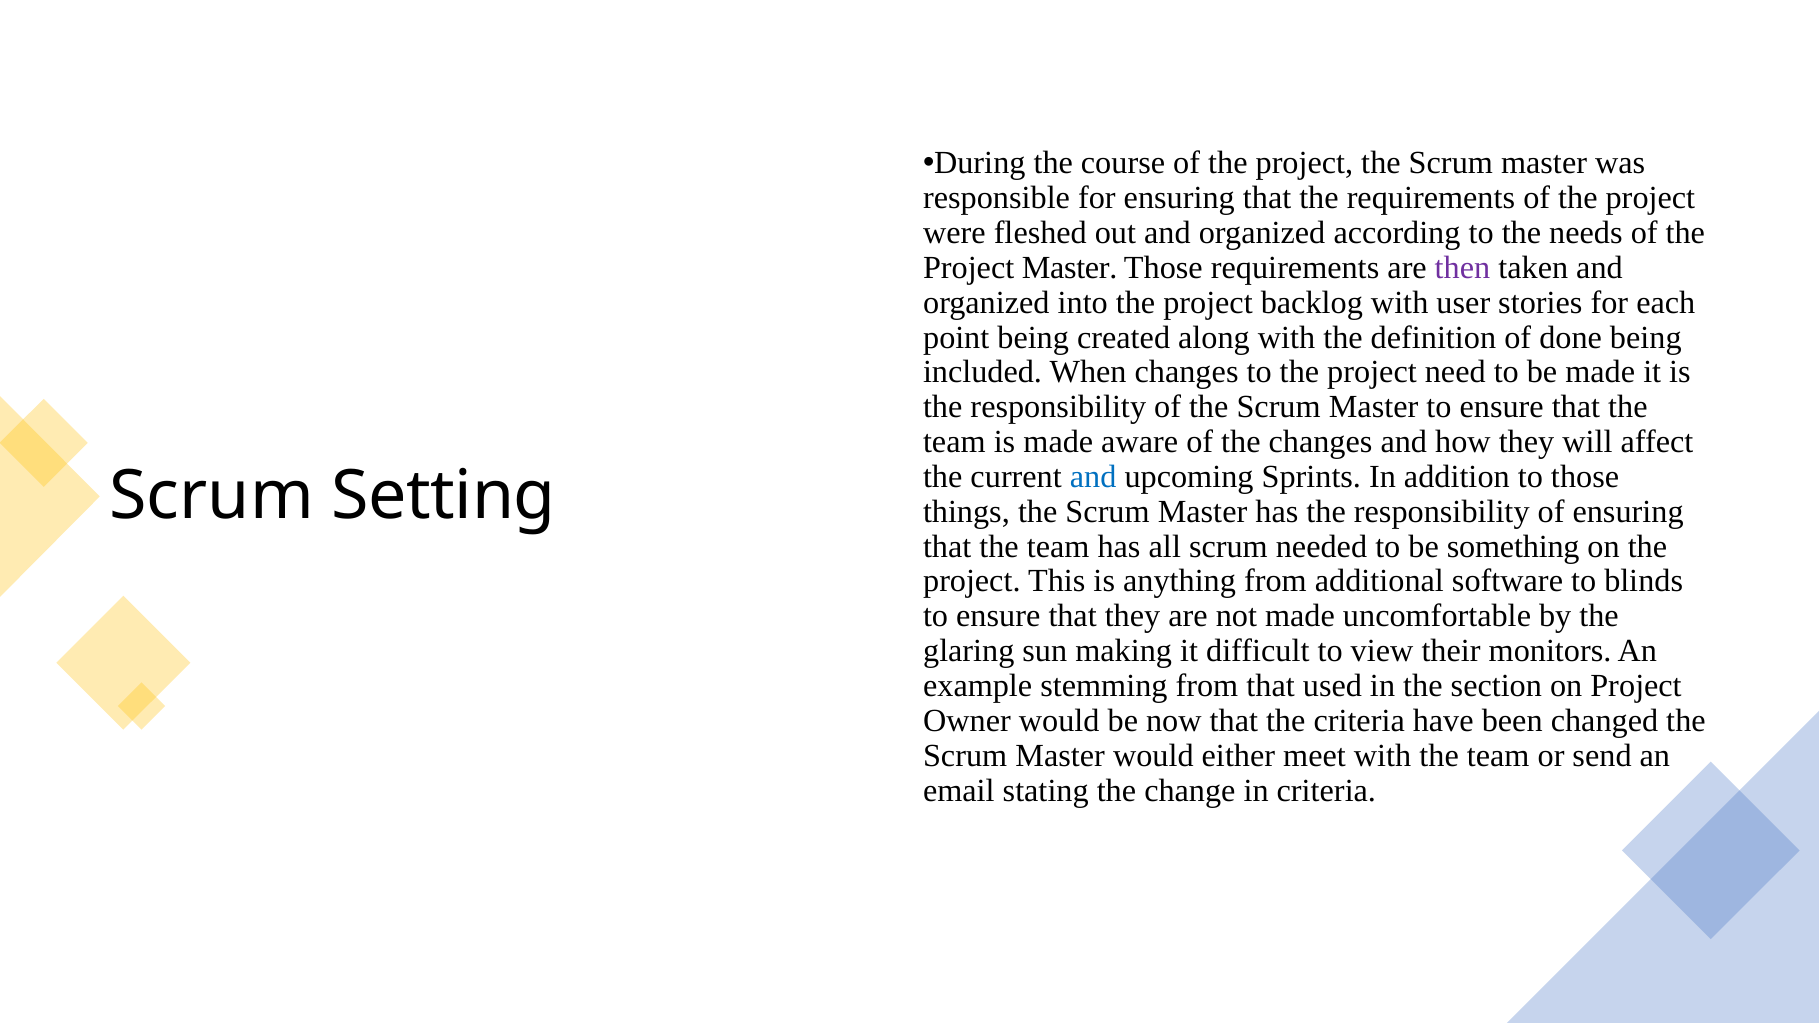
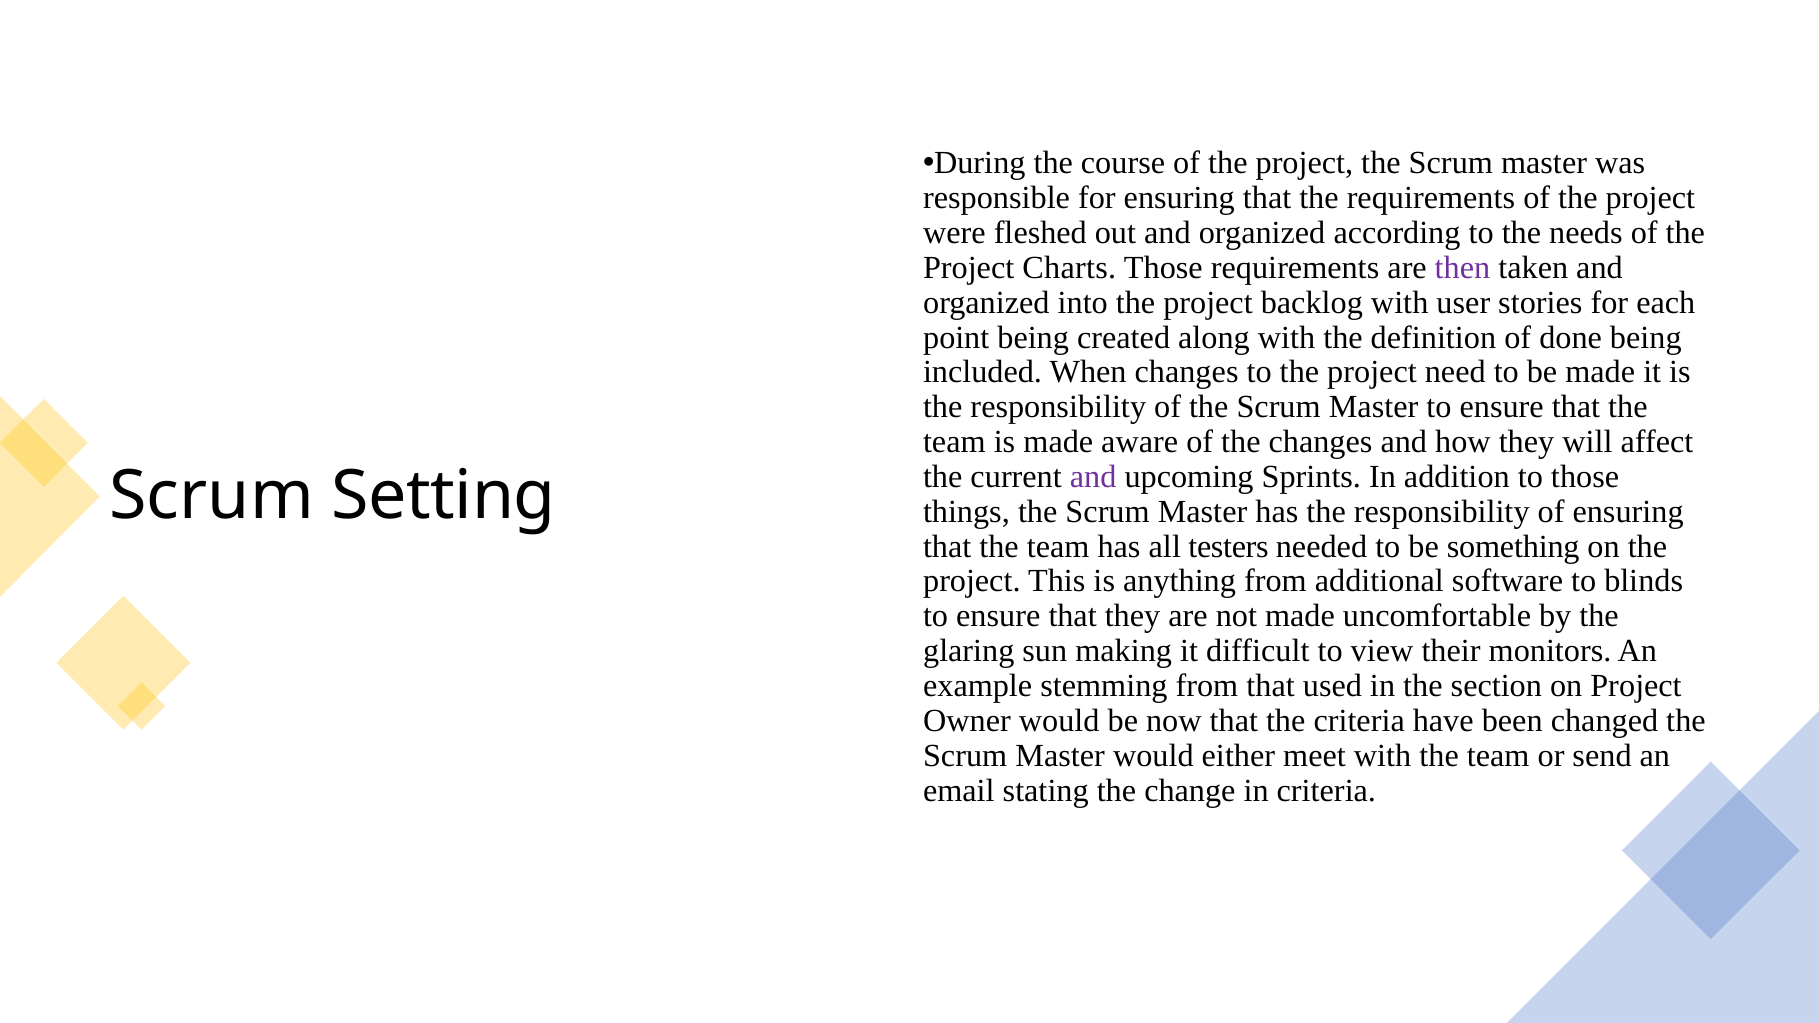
Project Master: Master -> Charts
and at (1093, 477) colour: blue -> purple
all scrum: scrum -> testers
